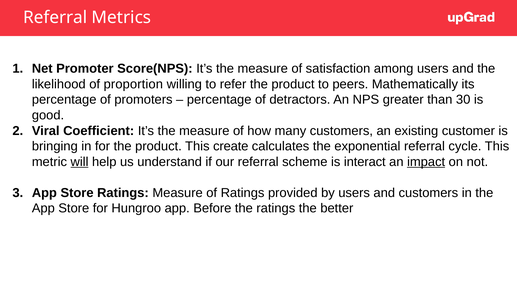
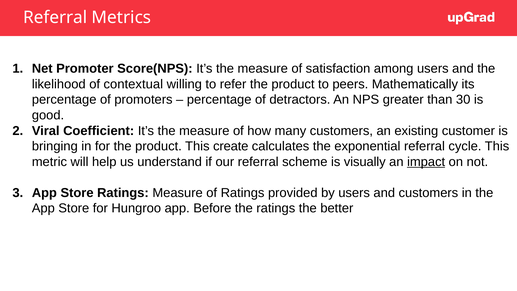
proportion: proportion -> contextual
will underline: present -> none
interact: interact -> visually
